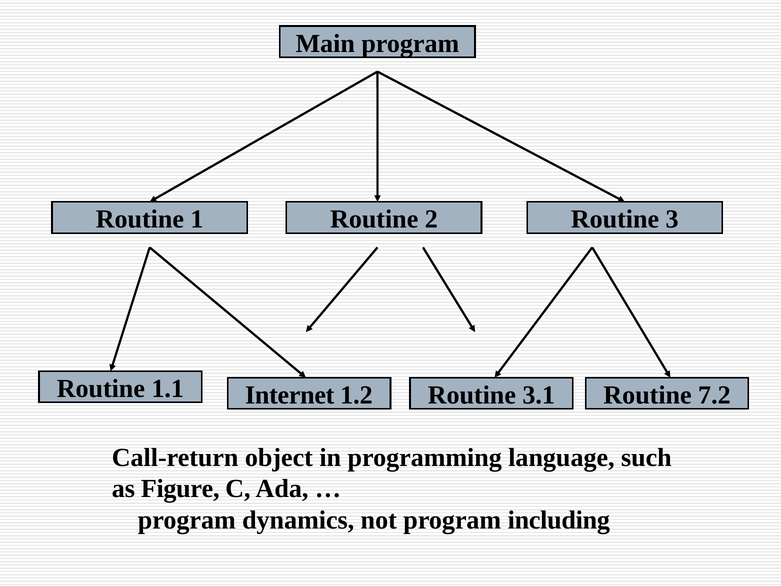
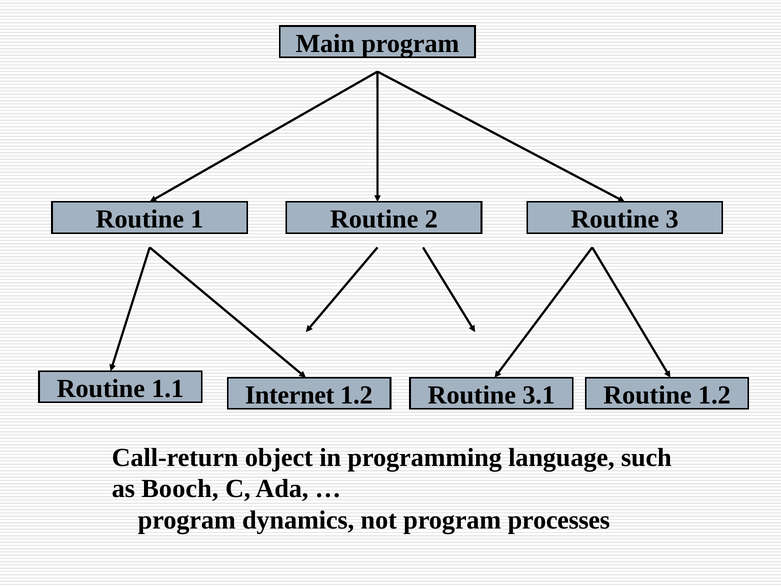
Routine 7.2: 7.2 -> 1.2
Figure: Figure -> Booch
including: including -> processes
